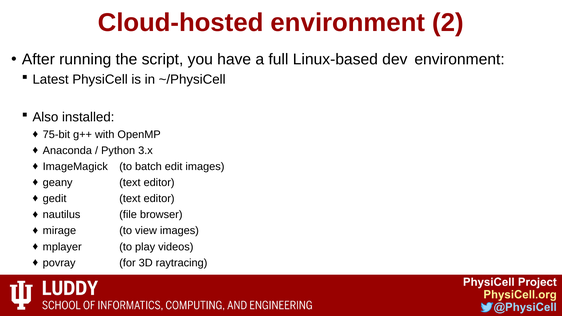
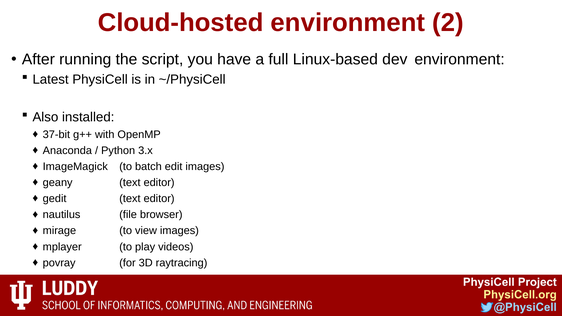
75-bit: 75-bit -> 37-bit
